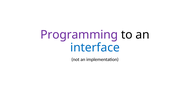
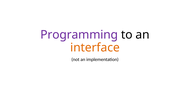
interface colour: blue -> orange
